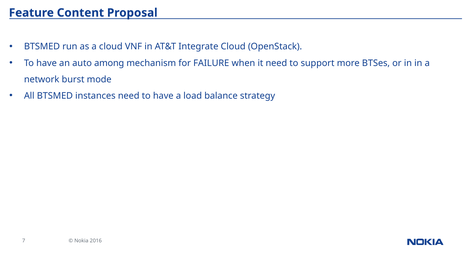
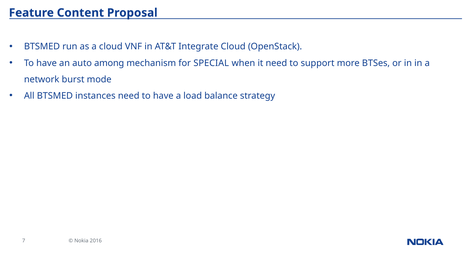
FAILURE: FAILURE -> SPECIAL
